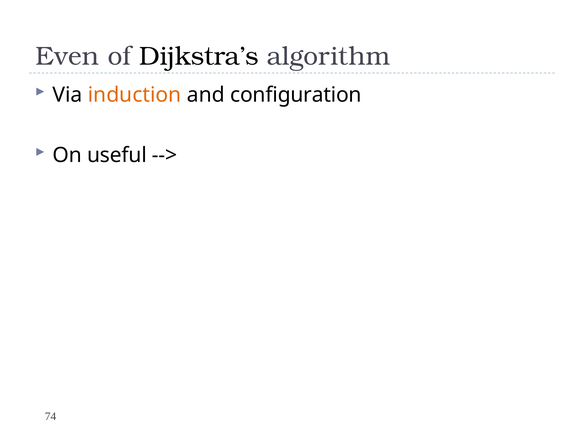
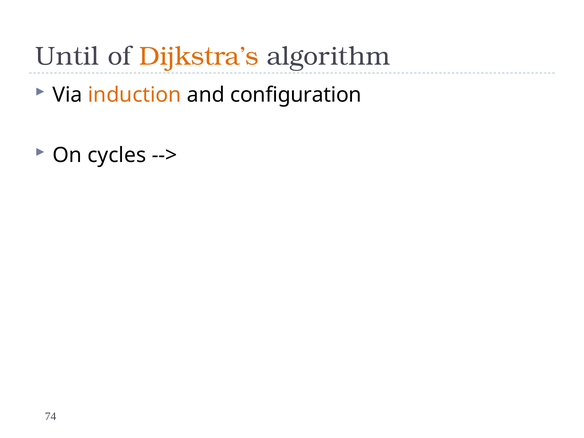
Even: Even -> Until
Dijkstra’s colour: black -> orange
useful: useful -> cycles
